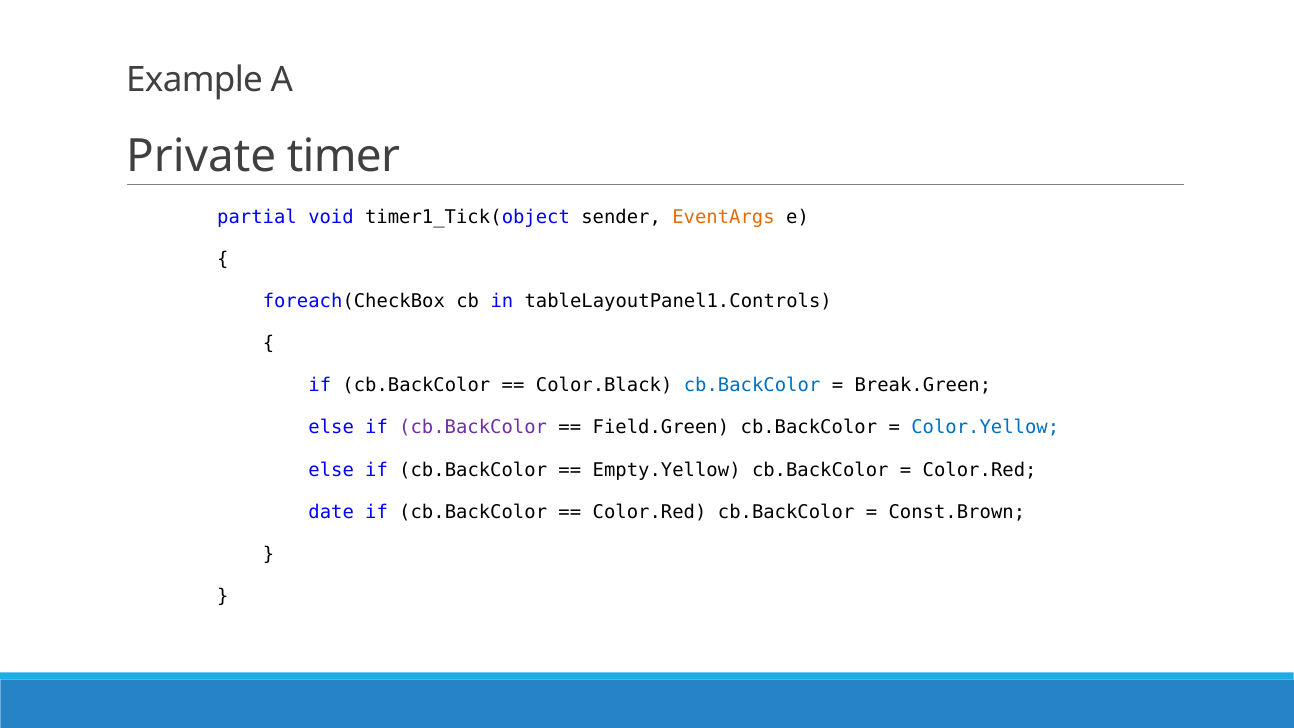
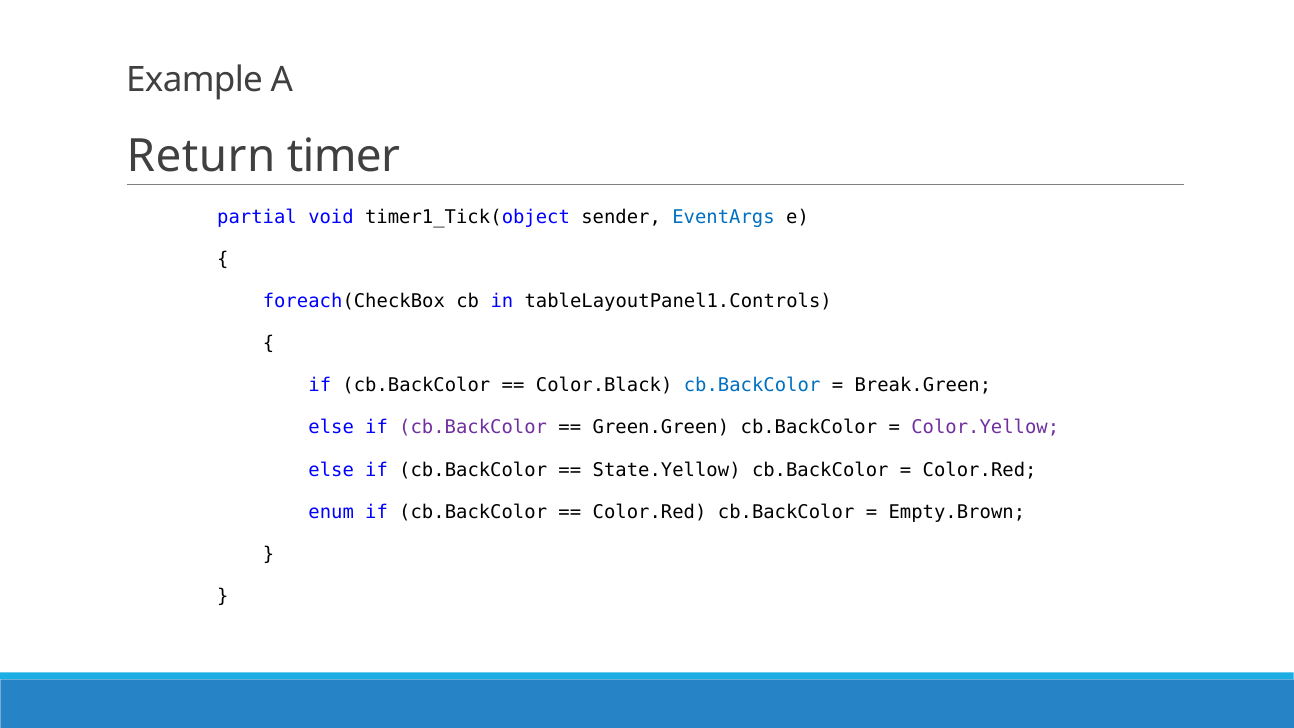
Private: Private -> Return
EventArgs colour: orange -> blue
Field.Green: Field.Green -> Green.Green
Color.Yellow colour: blue -> purple
Empty.Yellow: Empty.Yellow -> State.Yellow
date: date -> enum
Const.Brown: Const.Brown -> Empty.Brown
